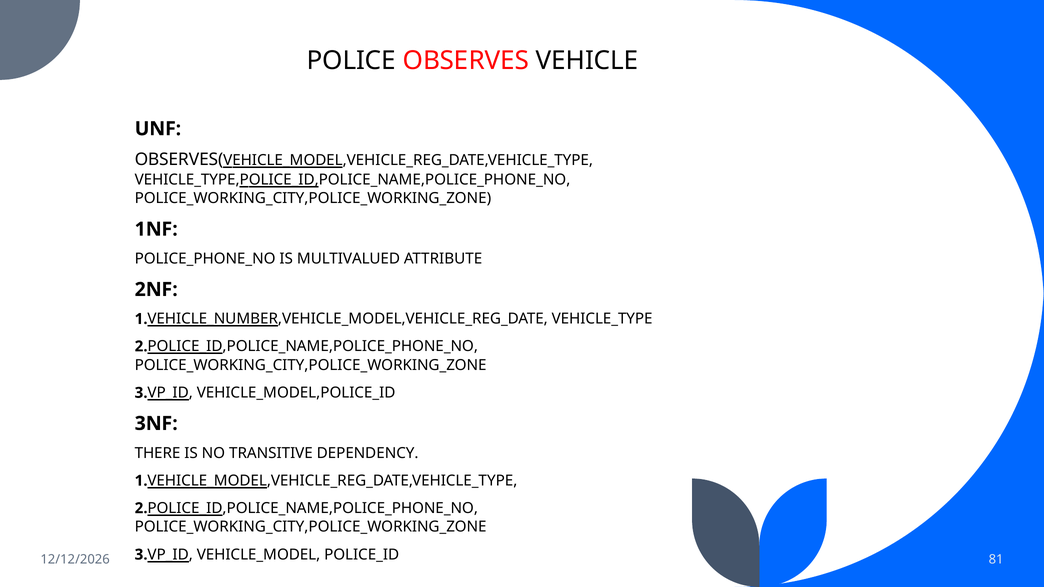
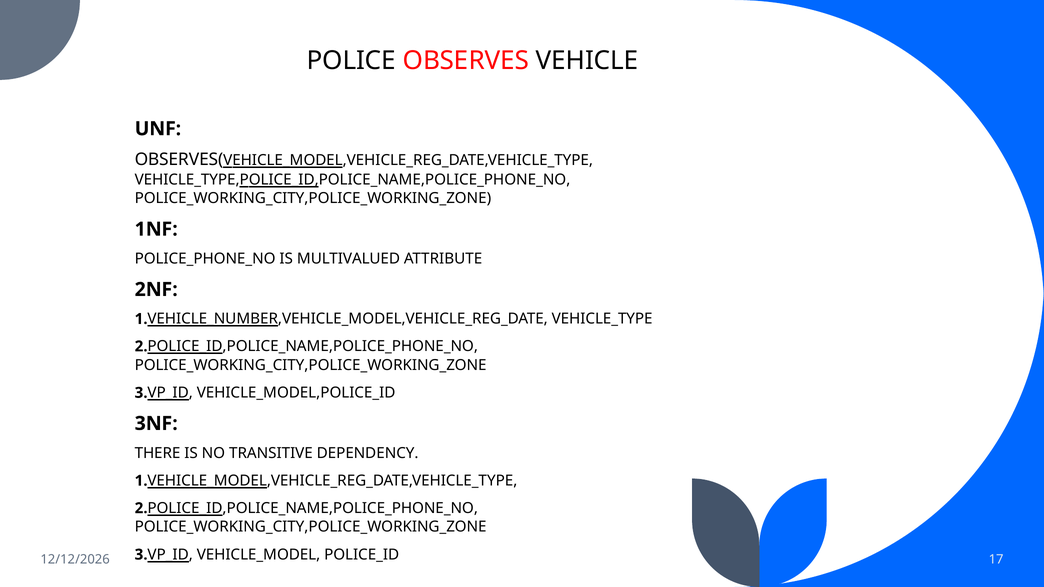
81: 81 -> 17
